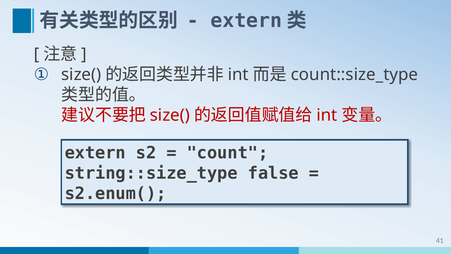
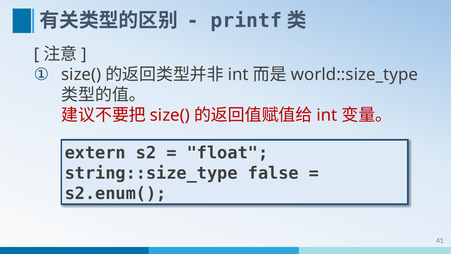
extern at (246, 21): extern -> printf
count::size_type: count::size_type -> world::size_type
count: count -> float
